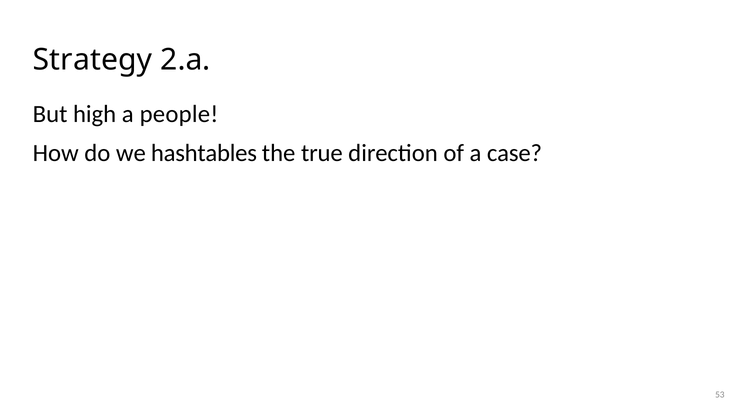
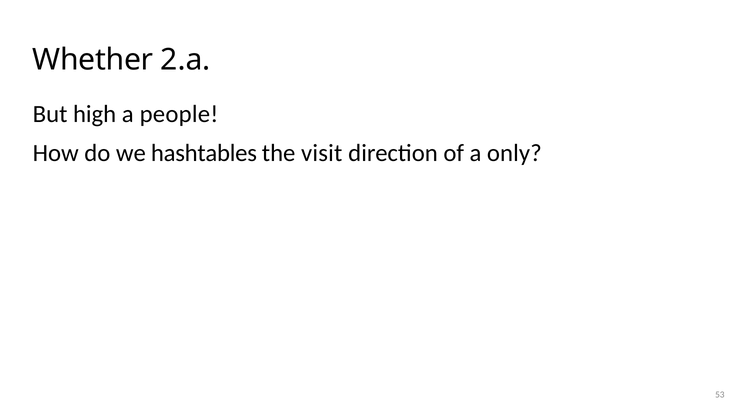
Strategy: Strategy -> Whether
true: true -> visit
case: case -> only
